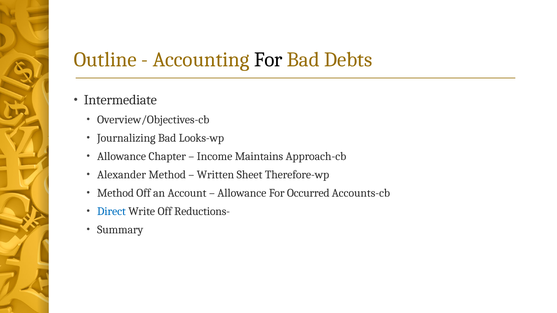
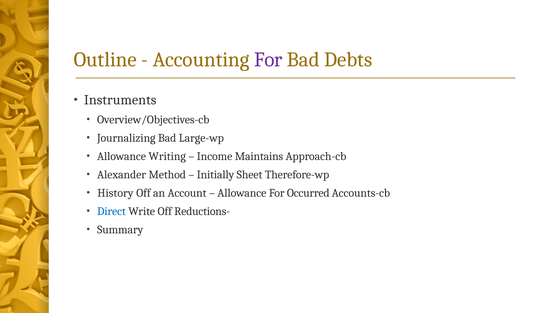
For at (268, 60) colour: black -> purple
Intermediate: Intermediate -> Instruments
Looks-wp: Looks-wp -> Large-wp
Chapter: Chapter -> Writing
Written: Written -> Initially
Method at (115, 193): Method -> History
